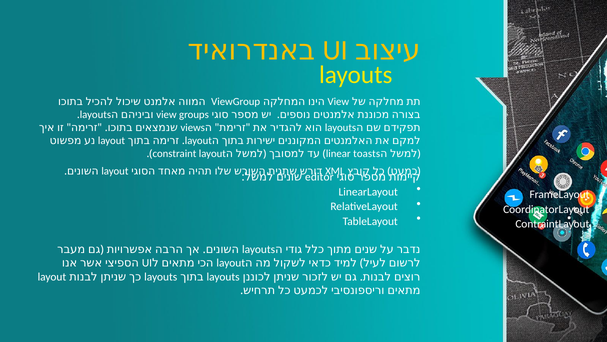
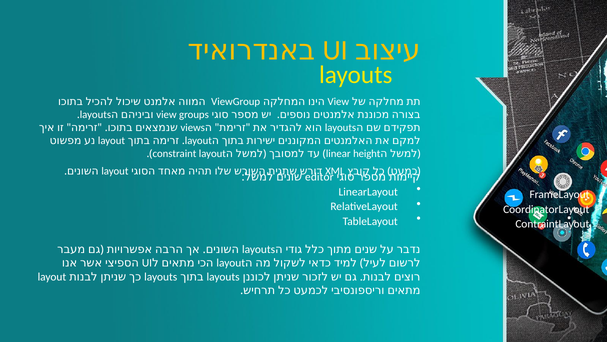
toasts: toasts -> height
